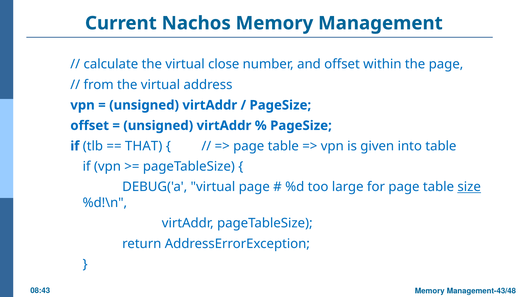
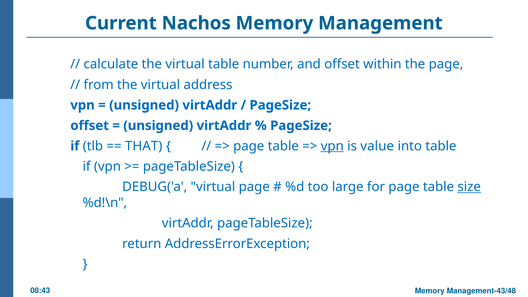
virtual close: close -> table
vpn at (332, 146) underline: none -> present
given: given -> value
